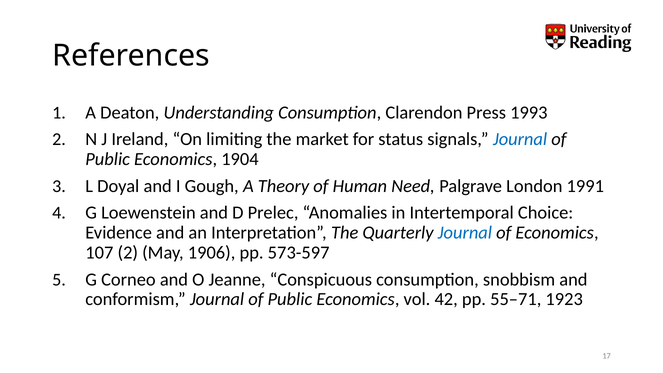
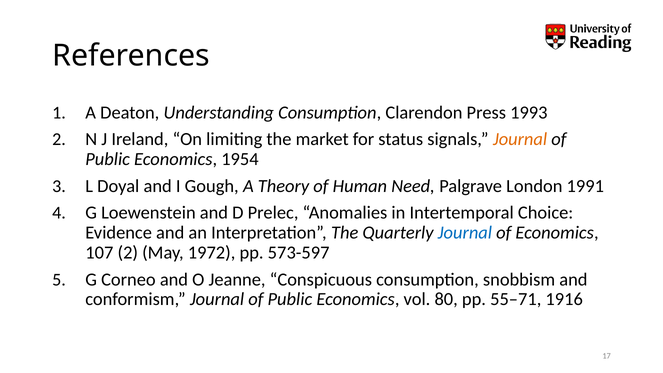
Journal at (520, 139) colour: blue -> orange
1904: 1904 -> 1954
1906: 1906 -> 1972
42: 42 -> 80
1923: 1923 -> 1916
